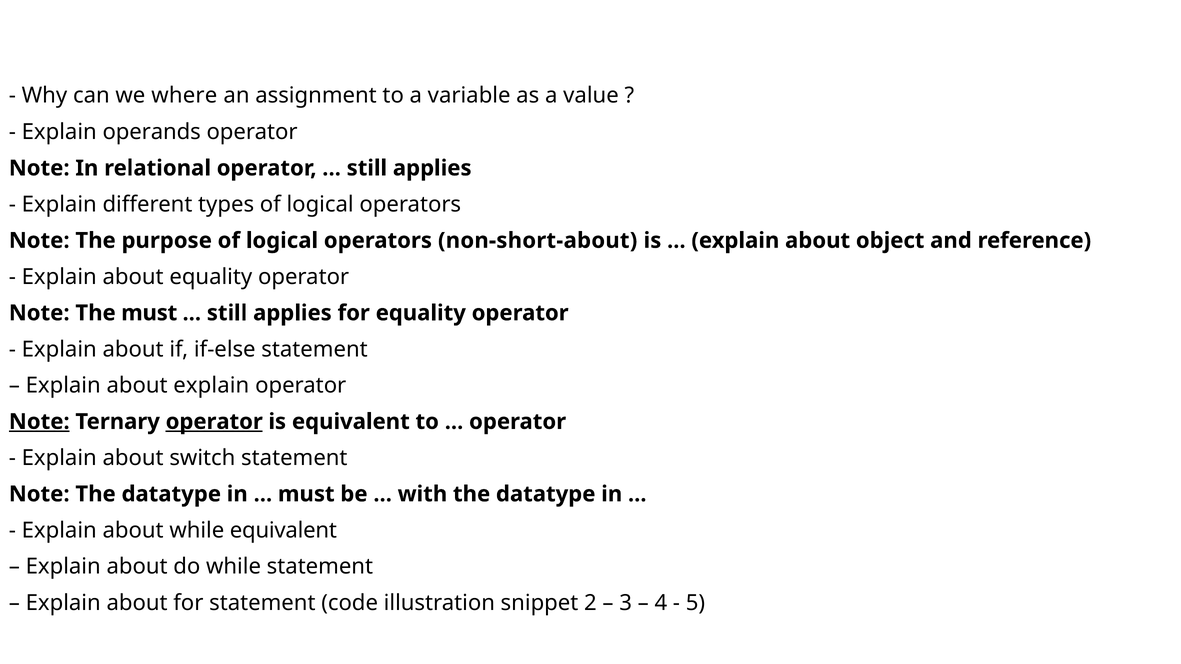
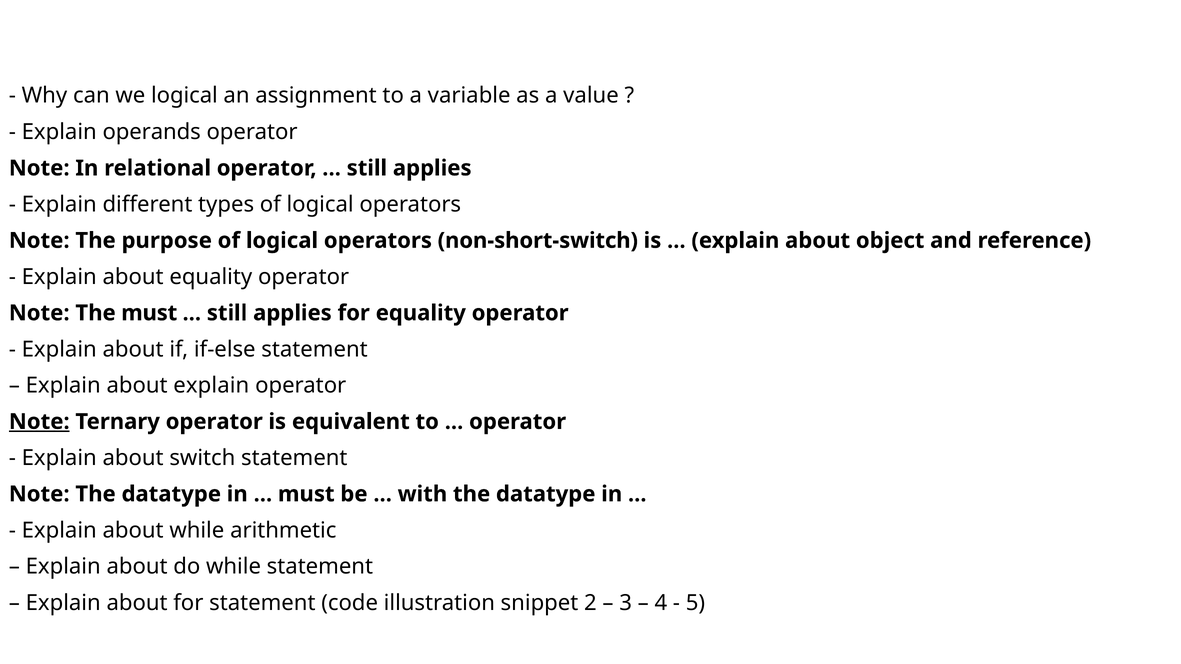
we where: where -> logical
non-short-about: non-short-about -> non-short-switch
operator at (214, 422) underline: present -> none
while equivalent: equivalent -> arithmetic
